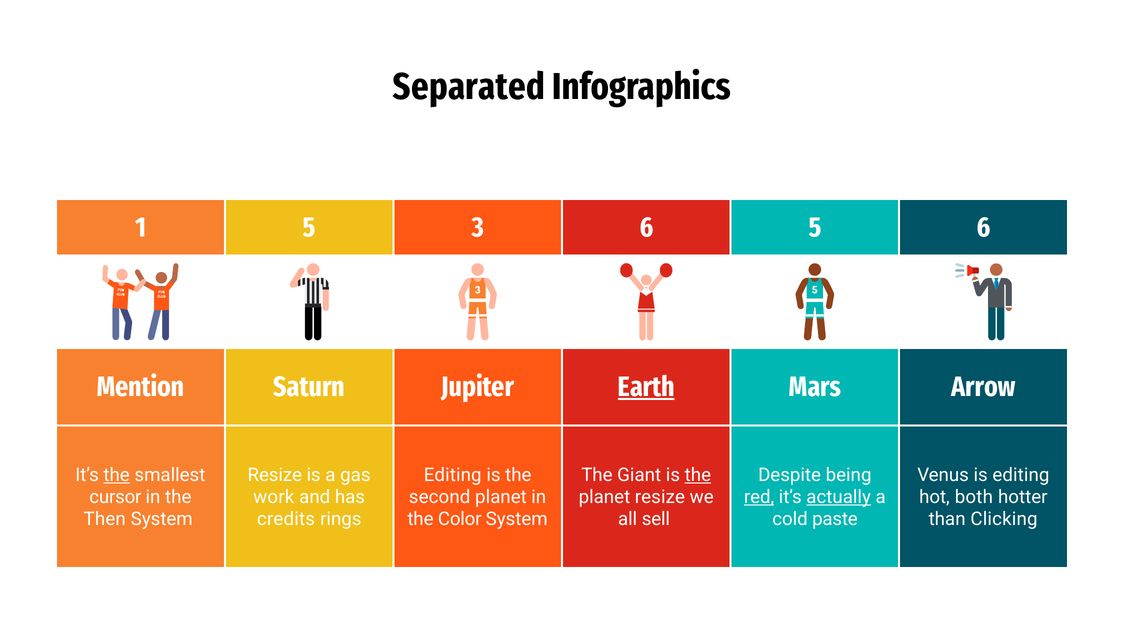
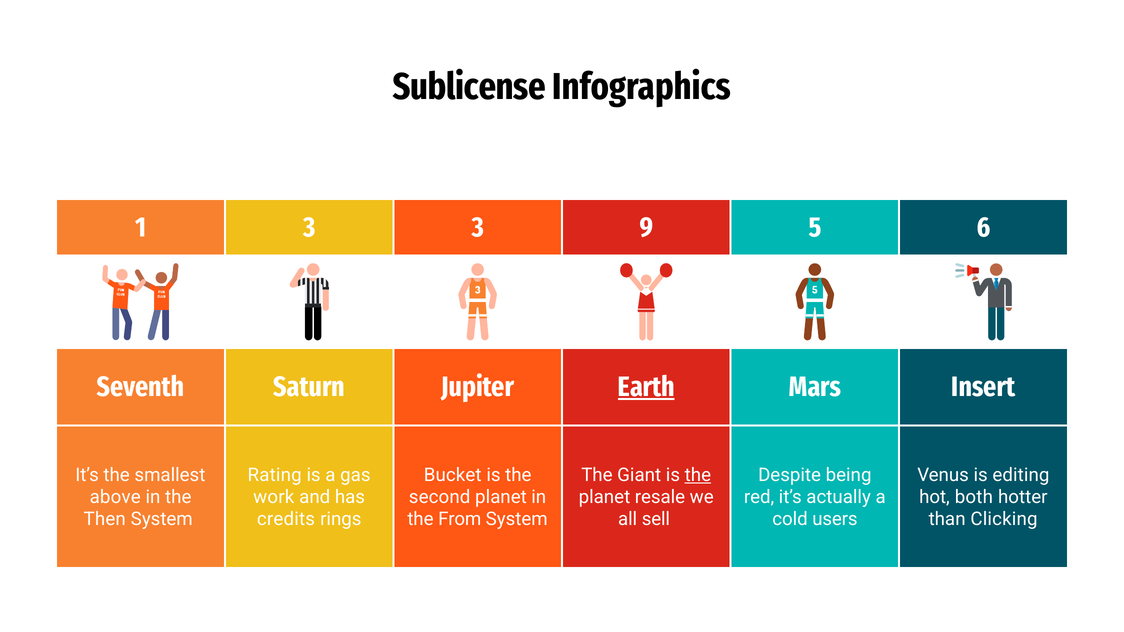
Separated: Separated -> Sublicense
1 5: 5 -> 3
3 6: 6 -> 9
Mention: Mention -> Seventh
Arrow: Arrow -> Insert
the at (117, 475) underline: present -> none
Resize at (275, 475): Resize -> Rating
Editing at (453, 475): Editing -> Bucket
cursor: cursor -> above
planet resize: resize -> resale
red underline: present -> none
actually underline: present -> none
Color: Color -> From
paste: paste -> users
